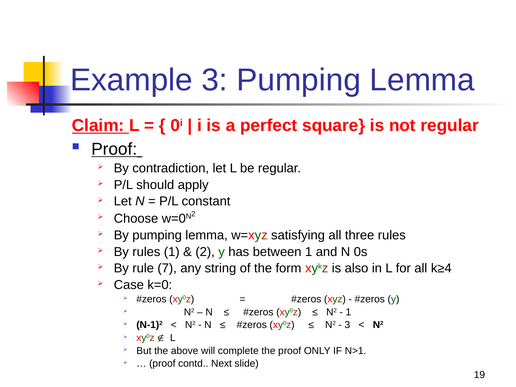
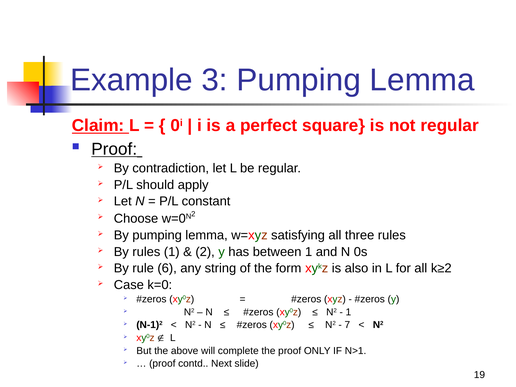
7: 7 -> 6
k≥4: k≥4 -> k≥2
3 at (347, 325): 3 -> 7
